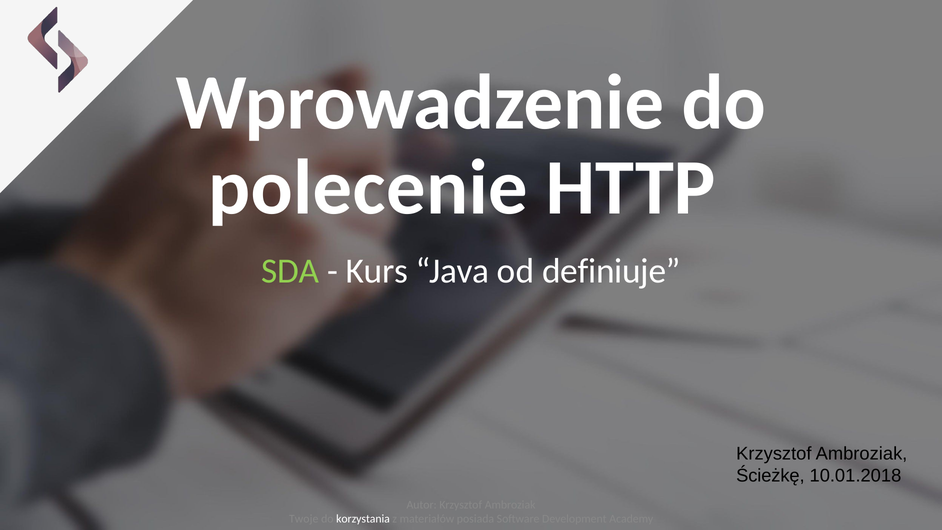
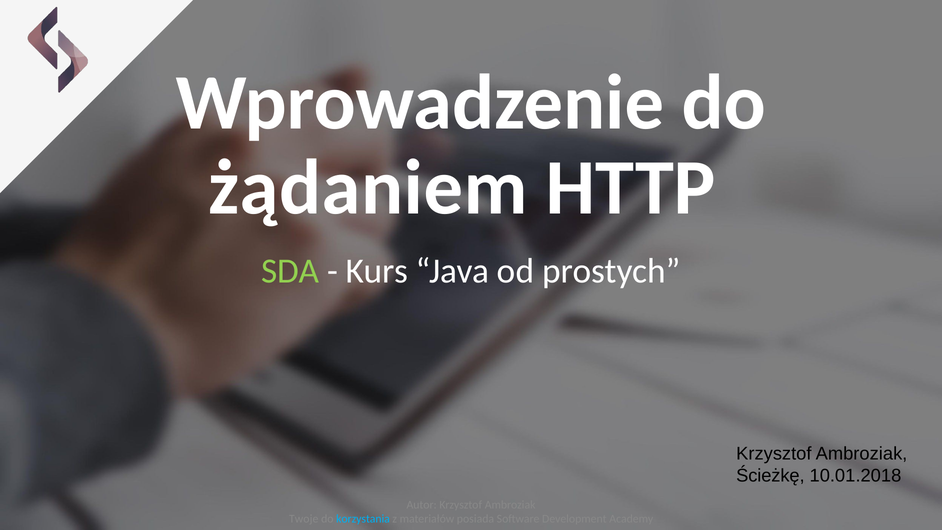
polecenie: polecenie -> żądaniem
definiuje: definiuje -> prostych
korzystania colour: white -> light blue
